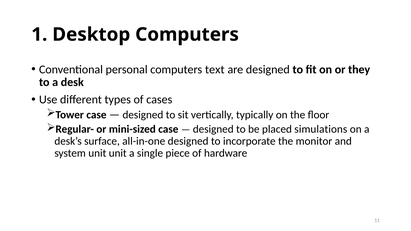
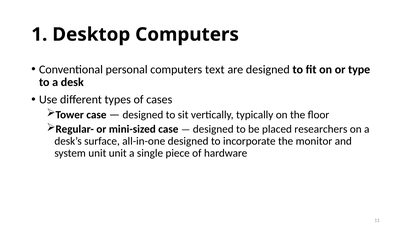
they: they -> type
simulations: simulations -> researchers
